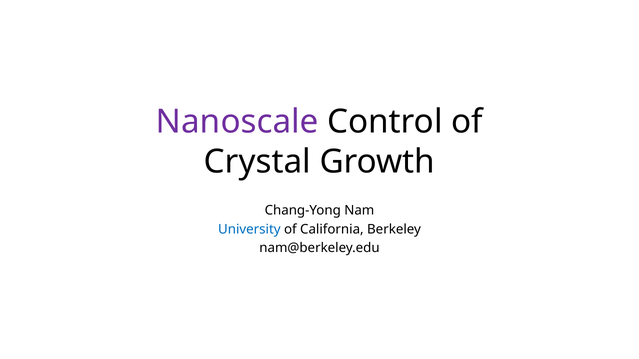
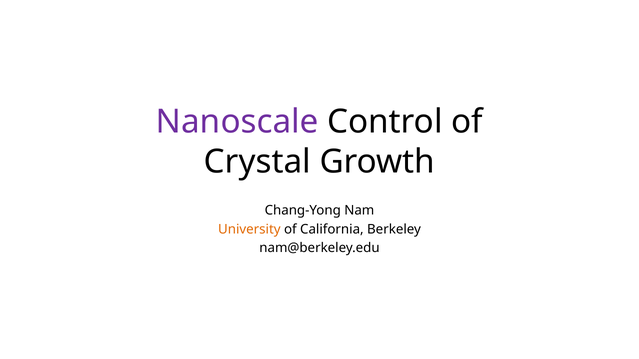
University colour: blue -> orange
